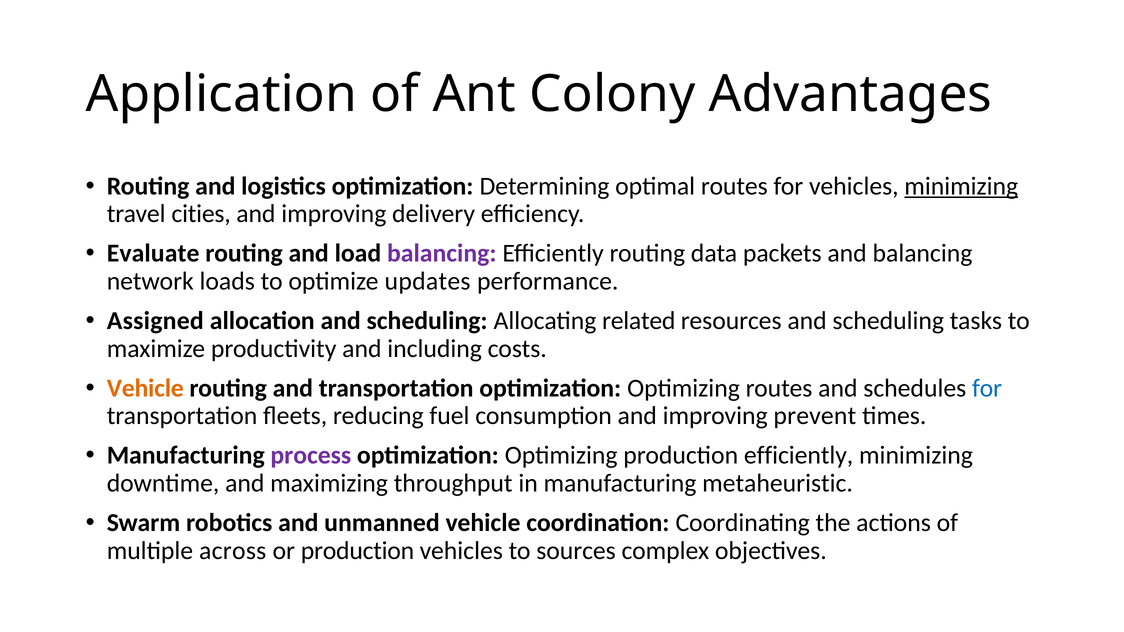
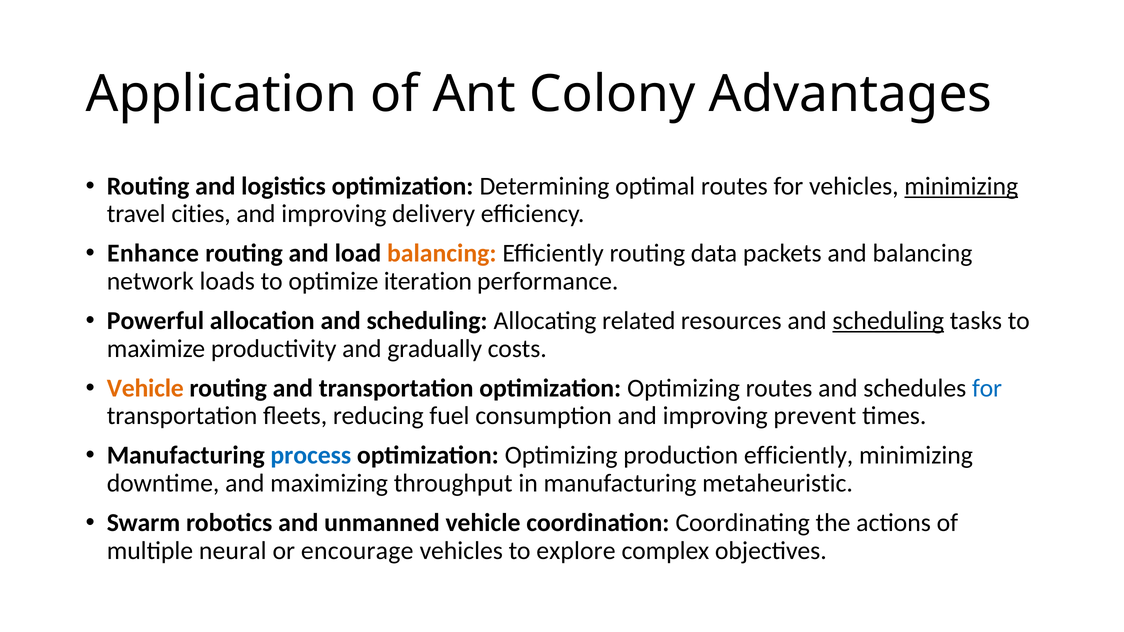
Evaluate: Evaluate -> Enhance
balancing at (442, 254) colour: purple -> orange
updates: updates -> iteration
Assigned: Assigned -> Powerful
scheduling at (888, 321) underline: none -> present
including: including -> gradually
process colour: purple -> blue
across: across -> neural
or production: production -> encourage
sources: sources -> explore
